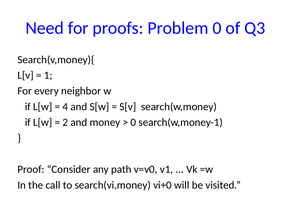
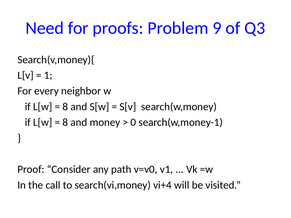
Problem 0: 0 -> 9
4 at (65, 107): 4 -> 8
2 at (65, 122): 2 -> 8
vi+0: vi+0 -> vi+4
